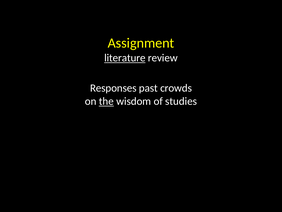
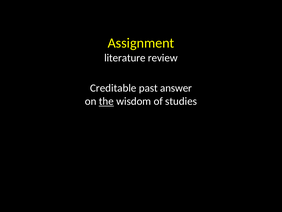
literature underline: present -> none
Responses: Responses -> Creditable
crowds: crowds -> answer
